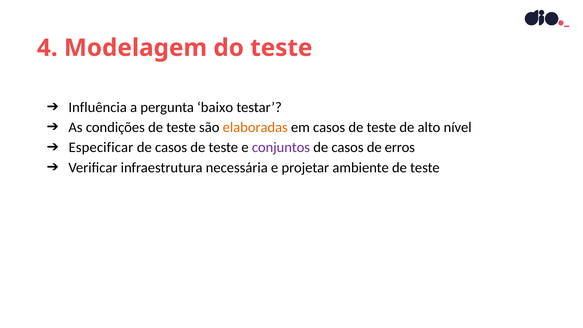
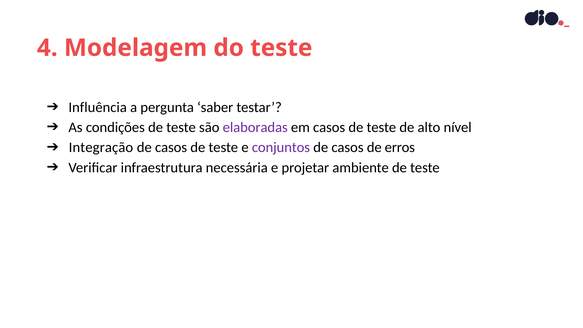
baixo: baixo -> saber
elaboradas colour: orange -> purple
Especificar: Especificar -> Integração
